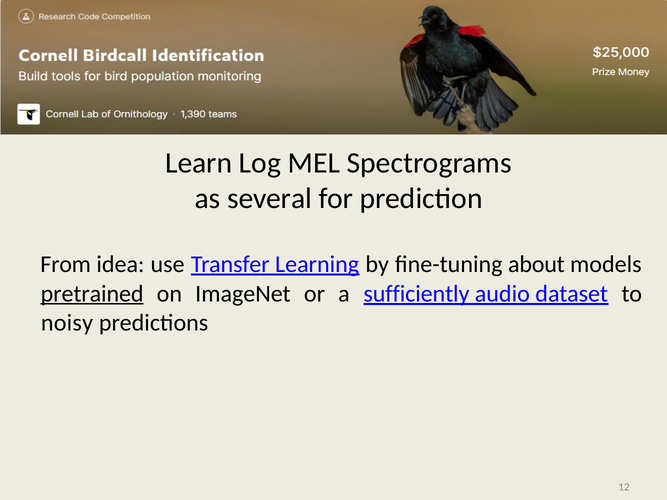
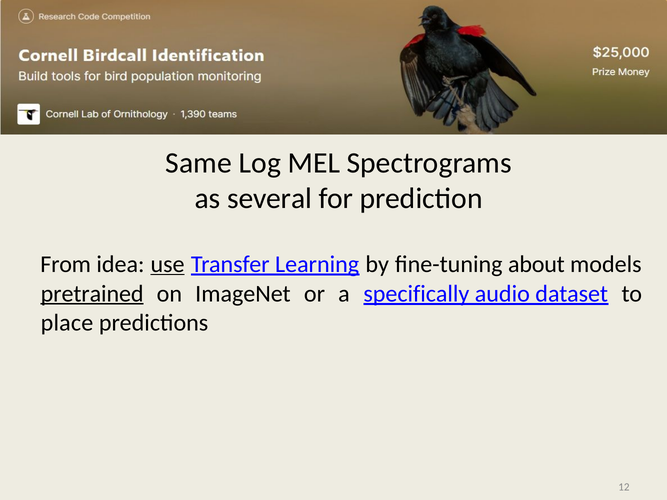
Learn: Learn -> Same
use underline: none -> present
sufficiently: sufficiently -> specifically
noisy: noisy -> place
